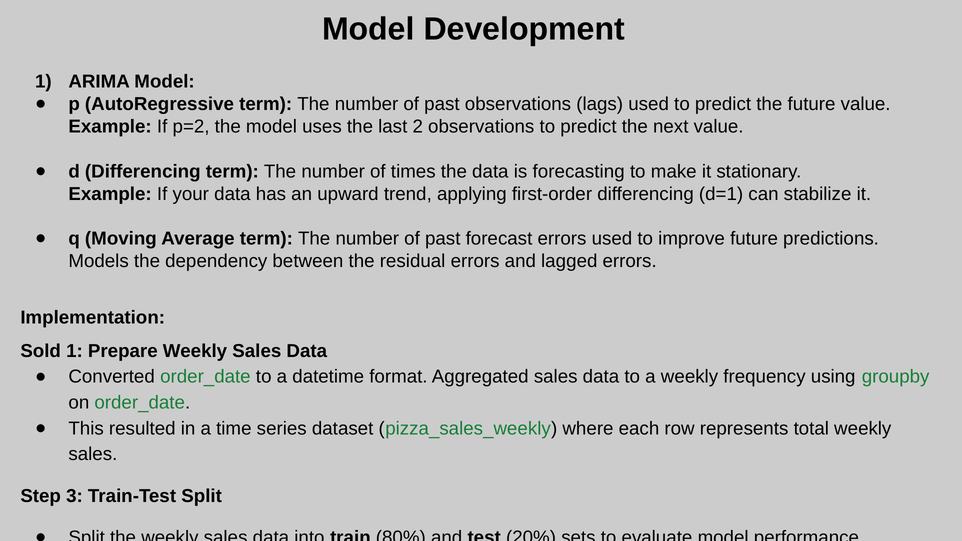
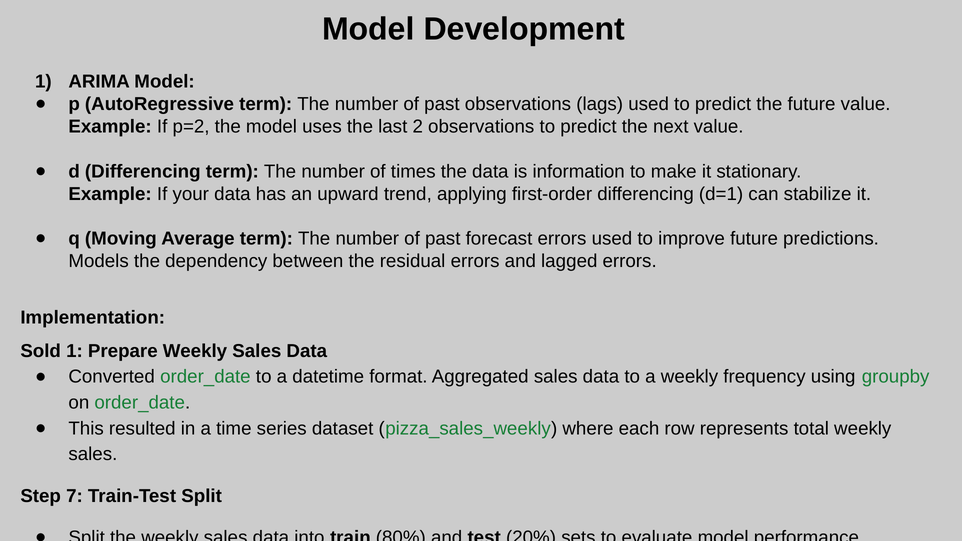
forecasting: forecasting -> information
3: 3 -> 7
